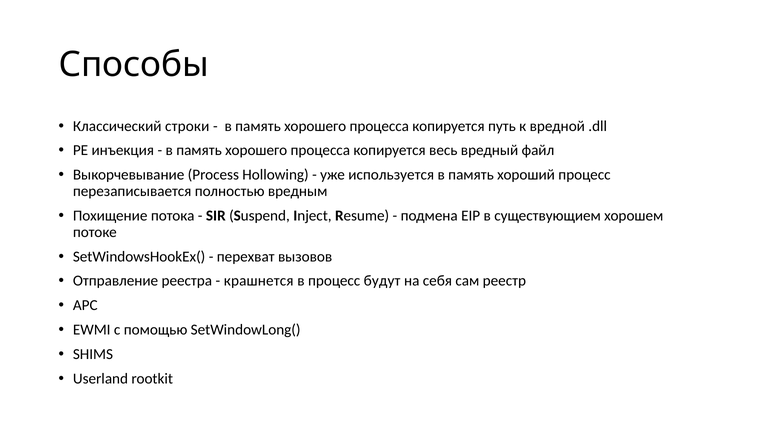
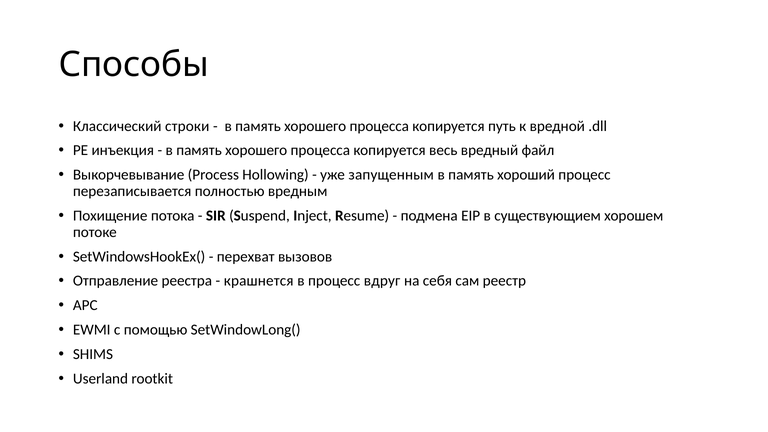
используется: используется -> запущенным
будут: будут -> вдруг
